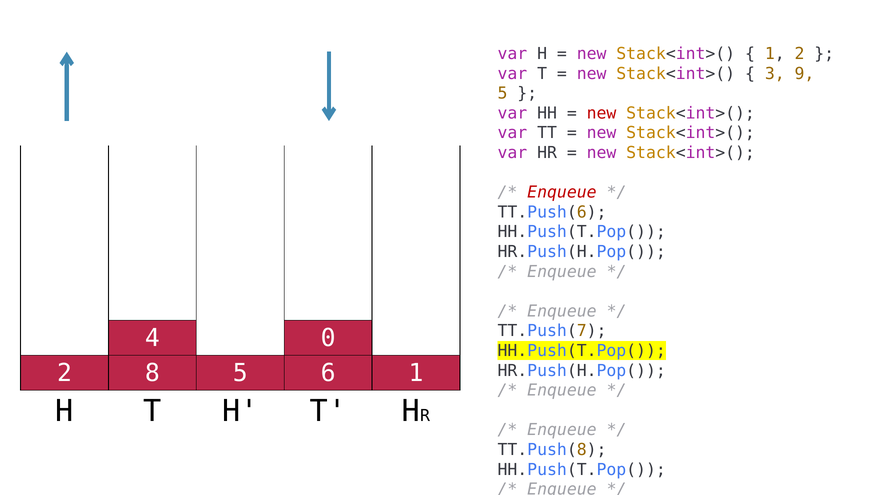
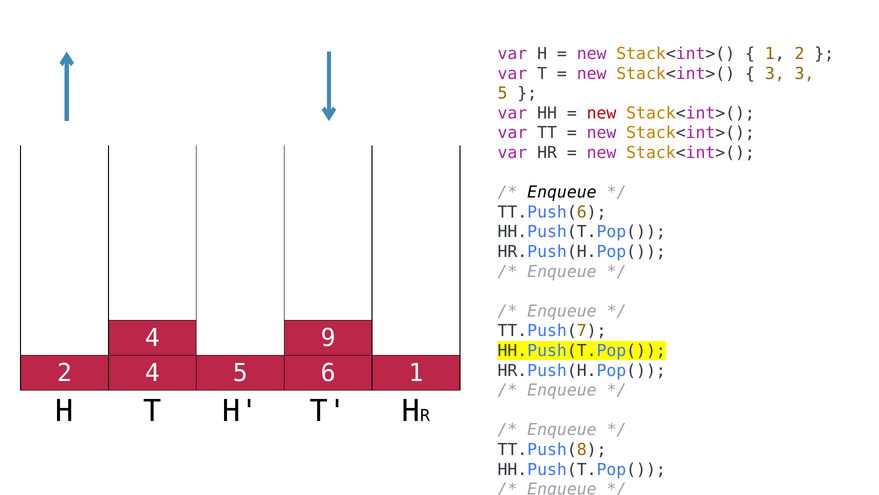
3 9: 9 -> 3
Enqueue at (562, 192) colour: red -> black
0: 0 -> 9
2 8: 8 -> 4
